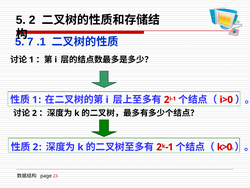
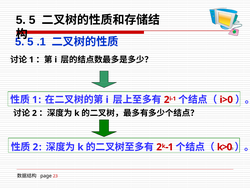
2 at (32, 20): 2 -> 5
7 at (30, 42): 7 -> 5
